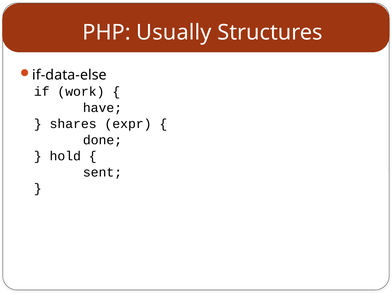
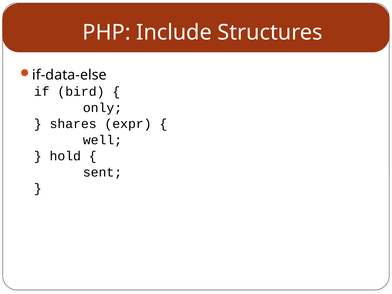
Usually: Usually -> Include
work: work -> bird
have: have -> only
done: done -> well
